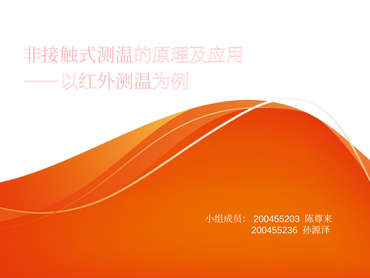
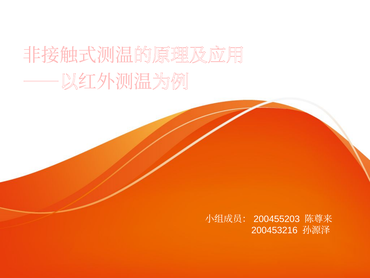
200455236: 200455236 -> 200453216
